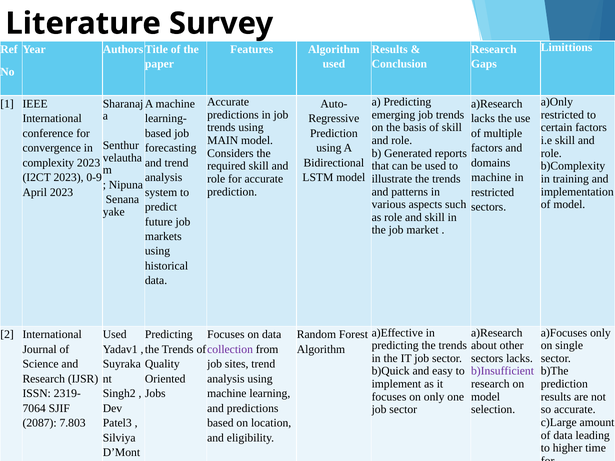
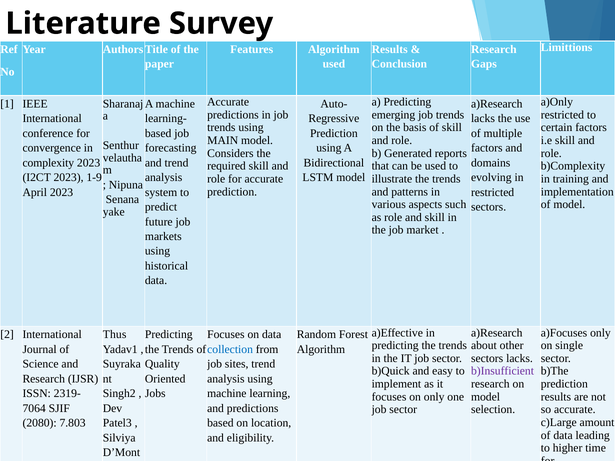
0-9: 0-9 -> 1-9
machine at (491, 178): machine -> evolving
Used at (115, 335): Used -> Thus
collection colour: purple -> blue
2087: 2087 -> 2080
